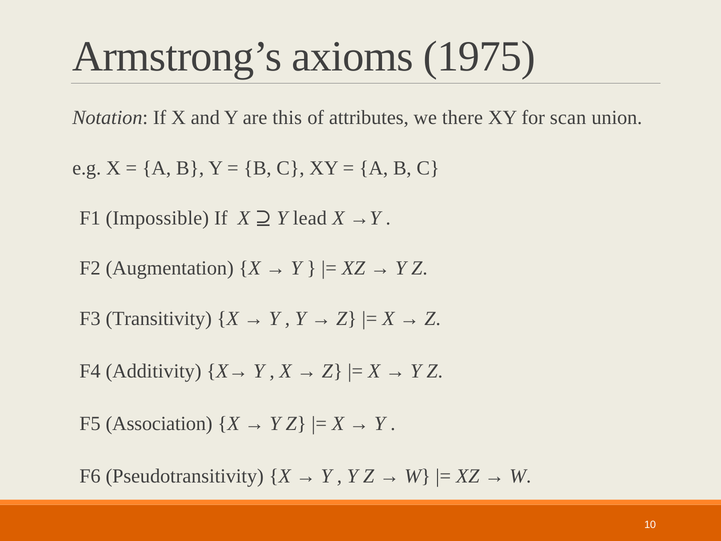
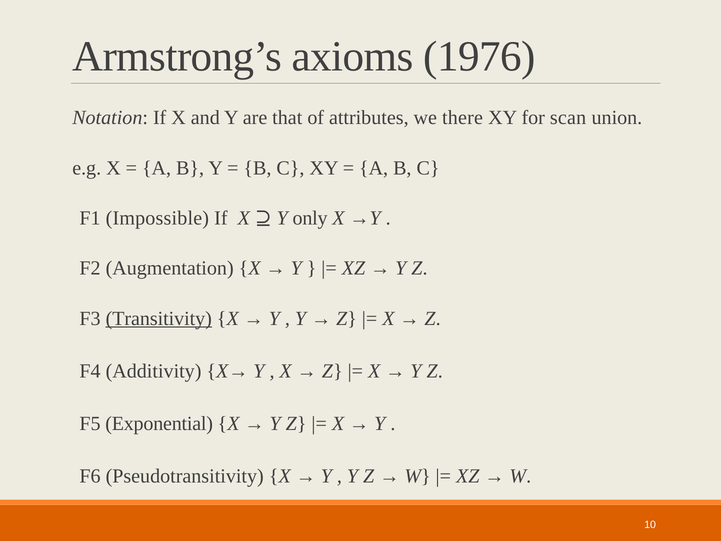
1975: 1975 -> 1976
this: this -> that
lead: lead -> only
Transitivity underline: none -> present
Association: Association -> Exponential
